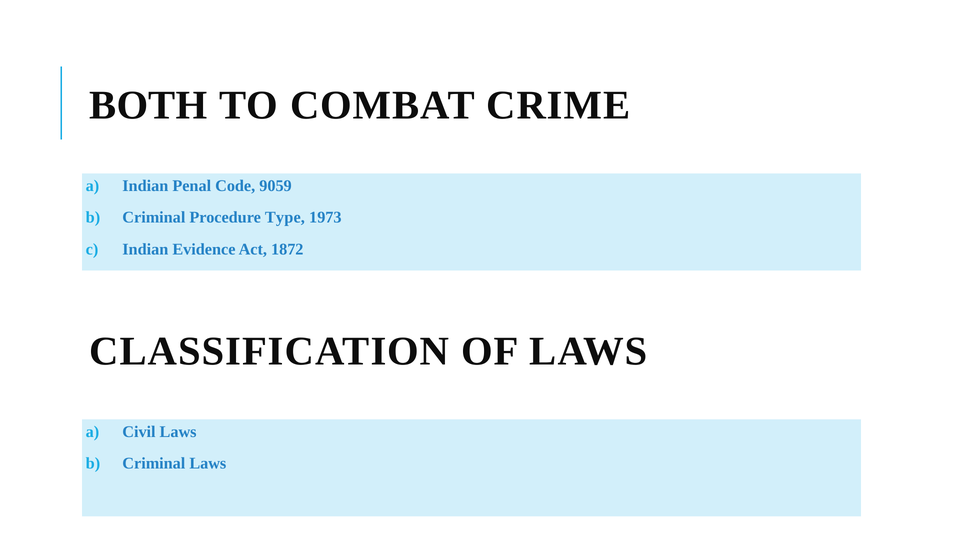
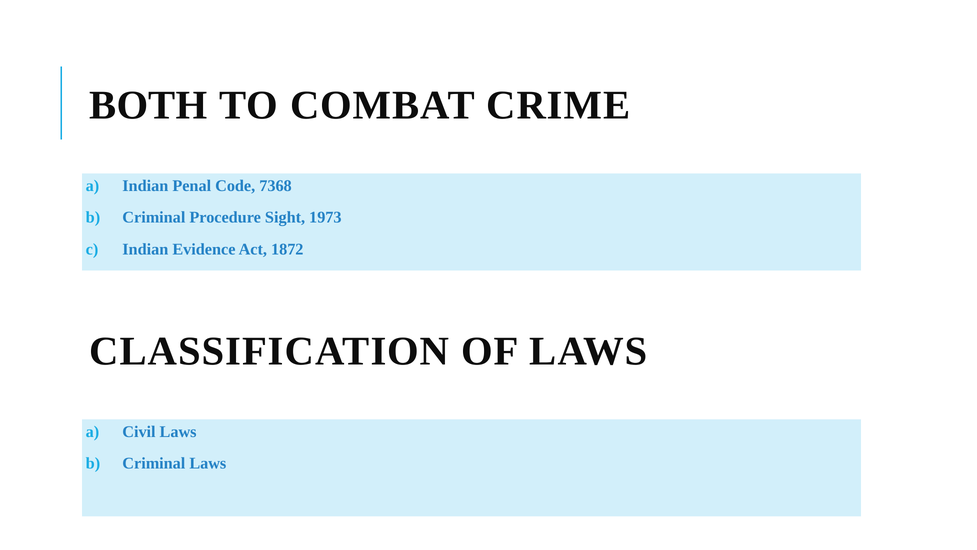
9059: 9059 -> 7368
Type: Type -> Sight
